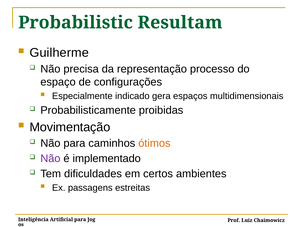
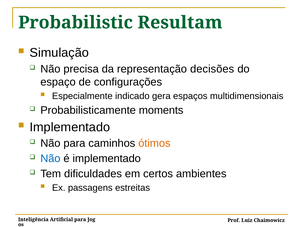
Guilherme: Guilherme -> Simulação
processo: processo -> decisões
proibidas: proibidas -> moments
Movimentação at (70, 127): Movimentação -> Implementado
Não at (50, 159) colour: purple -> blue
